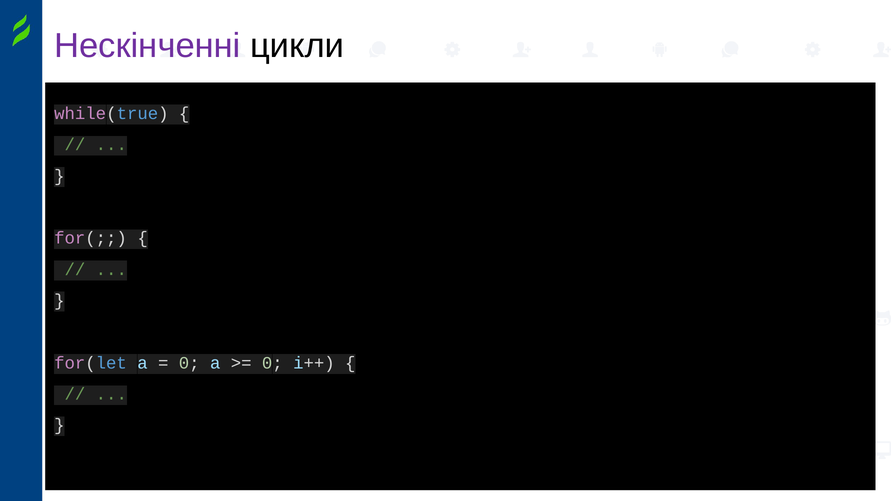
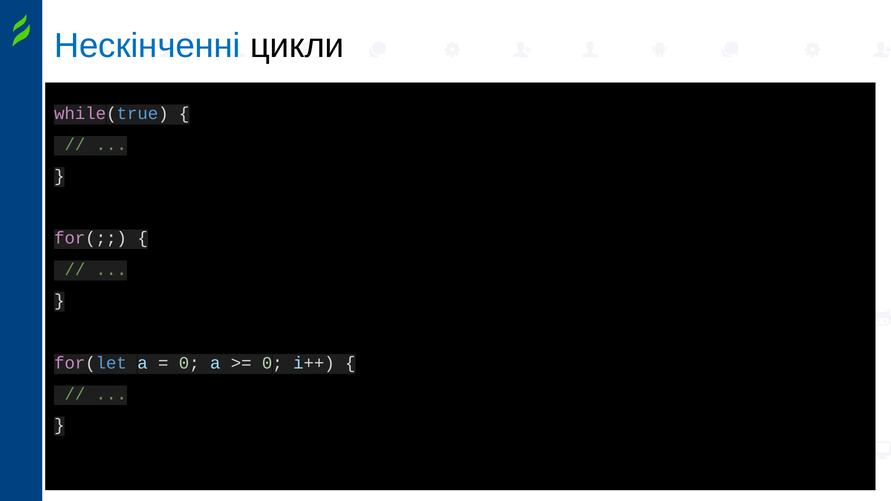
Нескінченні colour: purple -> blue
